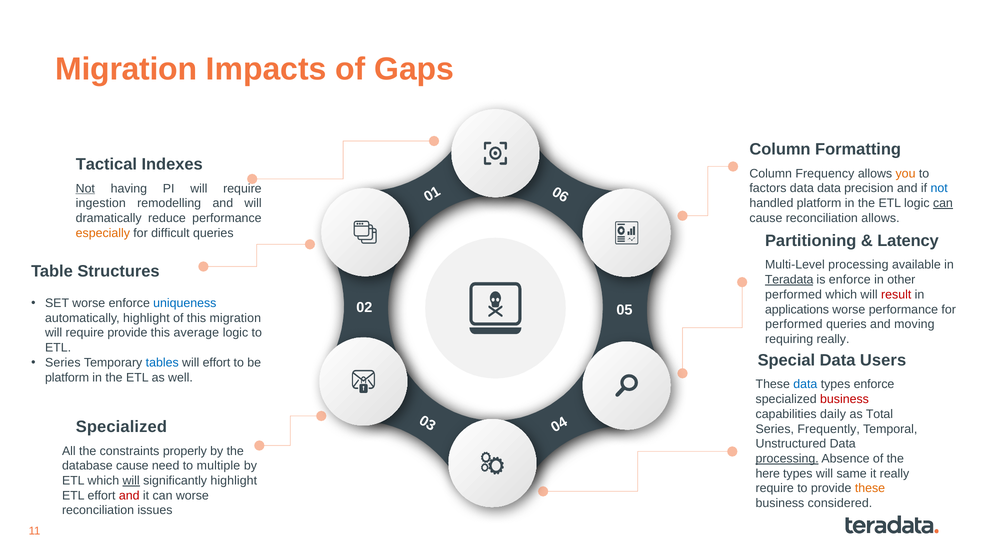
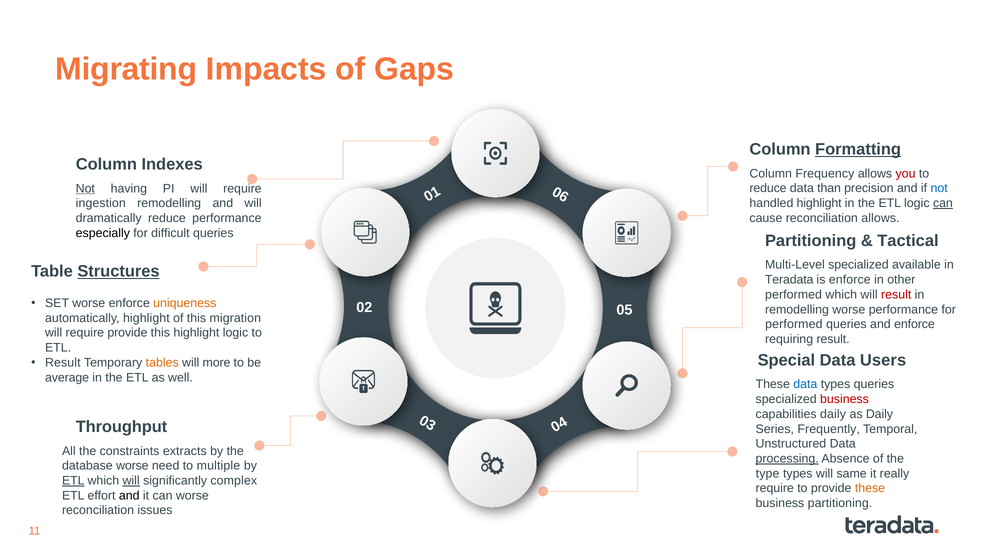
Migration at (126, 69): Migration -> Migrating
Formatting underline: none -> present
Tactical at (106, 164): Tactical -> Column
you colour: orange -> red
factors at (768, 188): factors -> reduce
data data: data -> than
handled platform: platform -> highlight
especially colour: orange -> black
Latency: Latency -> Tactical
Multi-Level processing: processing -> specialized
Structures underline: none -> present
Teradata underline: present -> none
uniqueness colour: blue -> orange
applications at (797, 309): applications -> remodelling
and moving: moving -> enforce
this average: average -> highlight
requiring really: really -> result
Series at (63, 363): Series -> Result
tables colour: blue -> orange
will effort: effort -> more
platform at (67, 377): platform -> average
types enforce: enforce -> queries
as Total: Total -> Daily
Specialized at (121, 427): Specialized -> Throughput
properly: properly -> extracts
database cause: cause -> worse
here: here -> type
ETL at (73, 481) underline: none -> present
significantly highlight: highlight -> complex
and at (129, 495) colour: red -> black
business considered: considered -> partitioning
